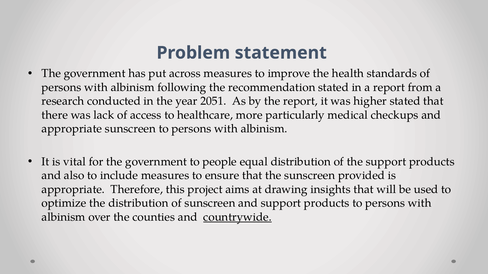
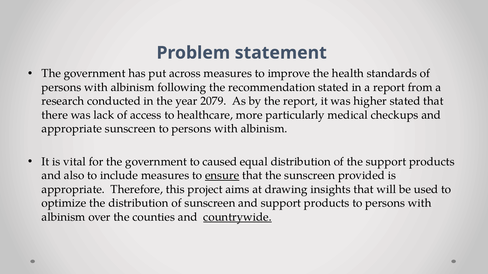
2051: 2051 -> 2079
people: people -> caused
ensure underline: none -> present
